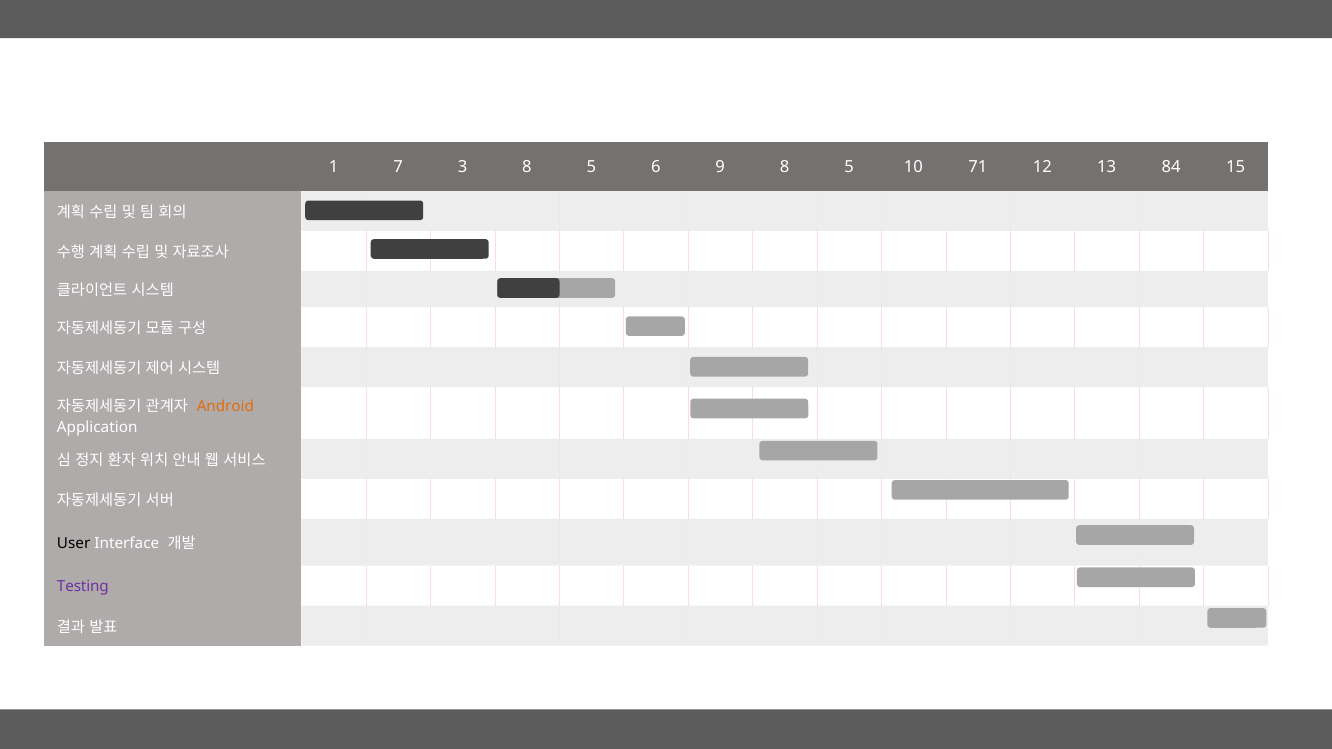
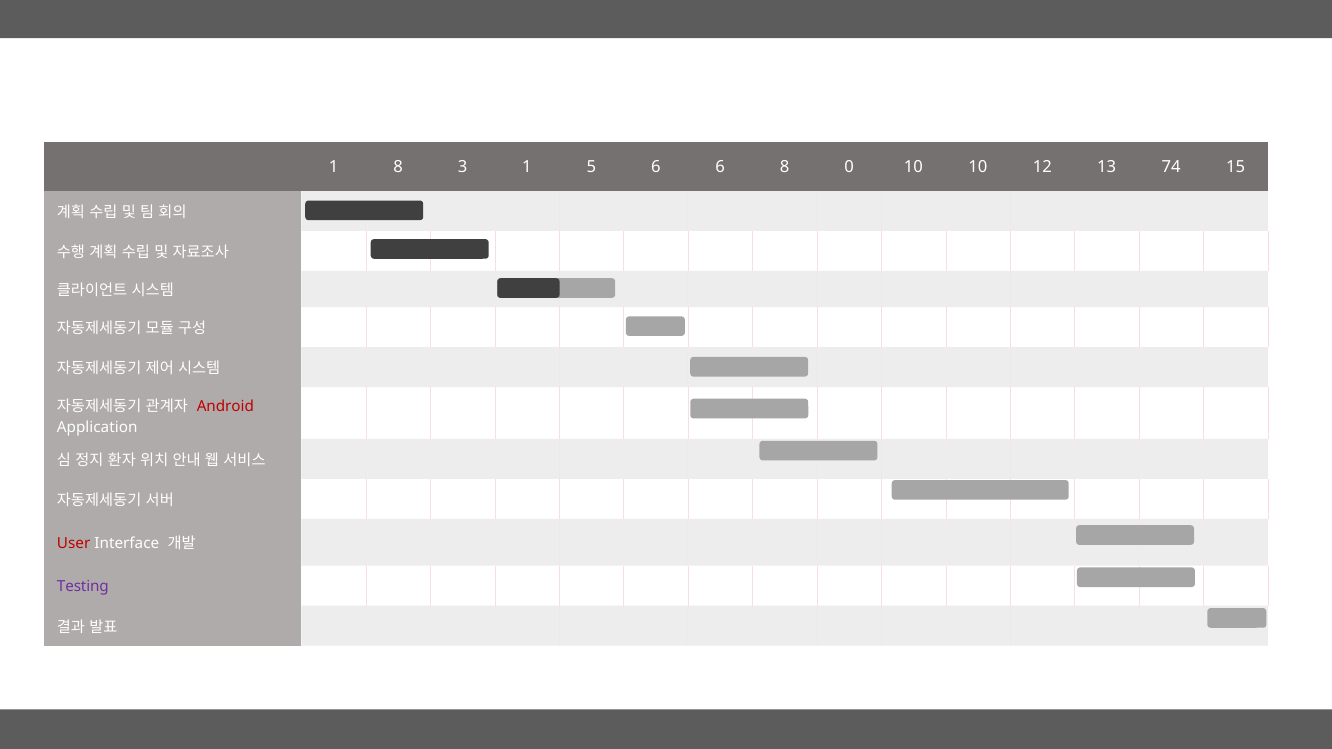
1 7: 7 -> 8
3 8: 8 -> 1
6 9: 9 -> 6
5 at (849, 168): 5 -> 0
10 71: 71 -> 10
84: 84 -> 74
Android colour: orange -> red
User colour: black -> red
